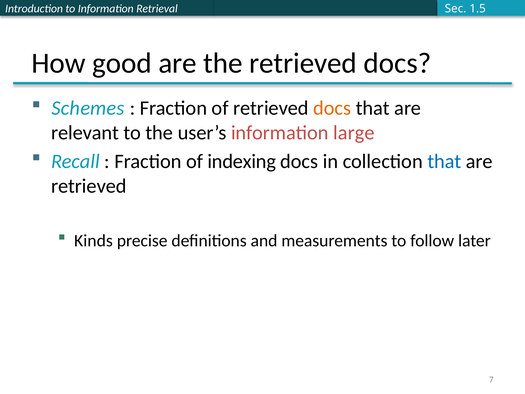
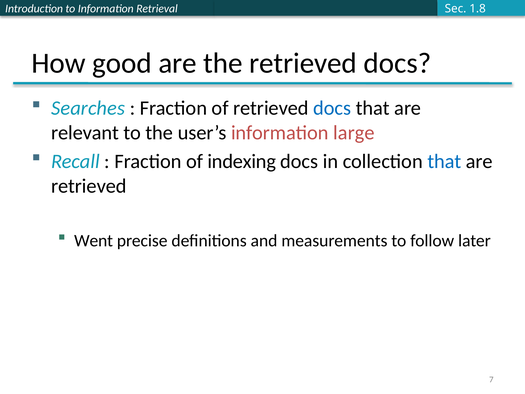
1.5: 1.5 -> 1.8
Schemes: Schemes -> Searches
docs at (332, 108) colour: orange -> blue
Kinds: Kinds -> Went
